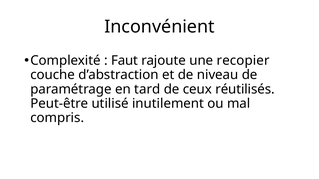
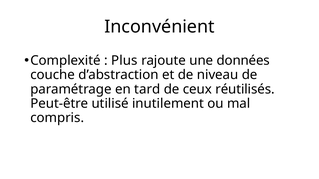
Faut: Faut -> Plus
recopier: recopier -> données
